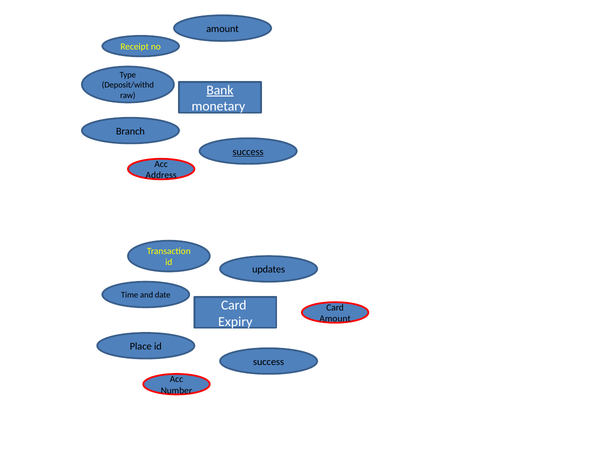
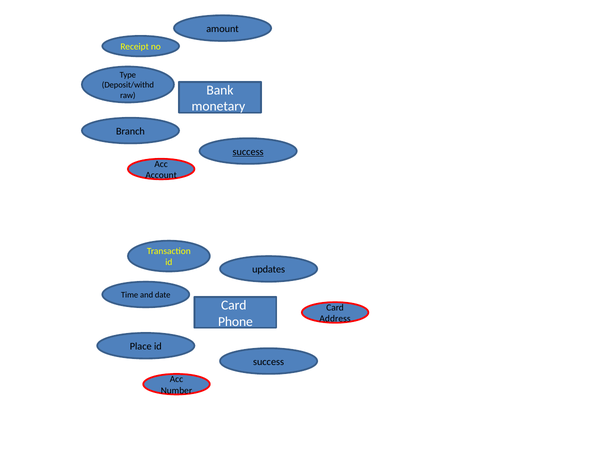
Bank underline: present -> none
Address: Address -> Account
Amount at (335, 318): Amount -> Address
Expiry: Expiry -> Phone
